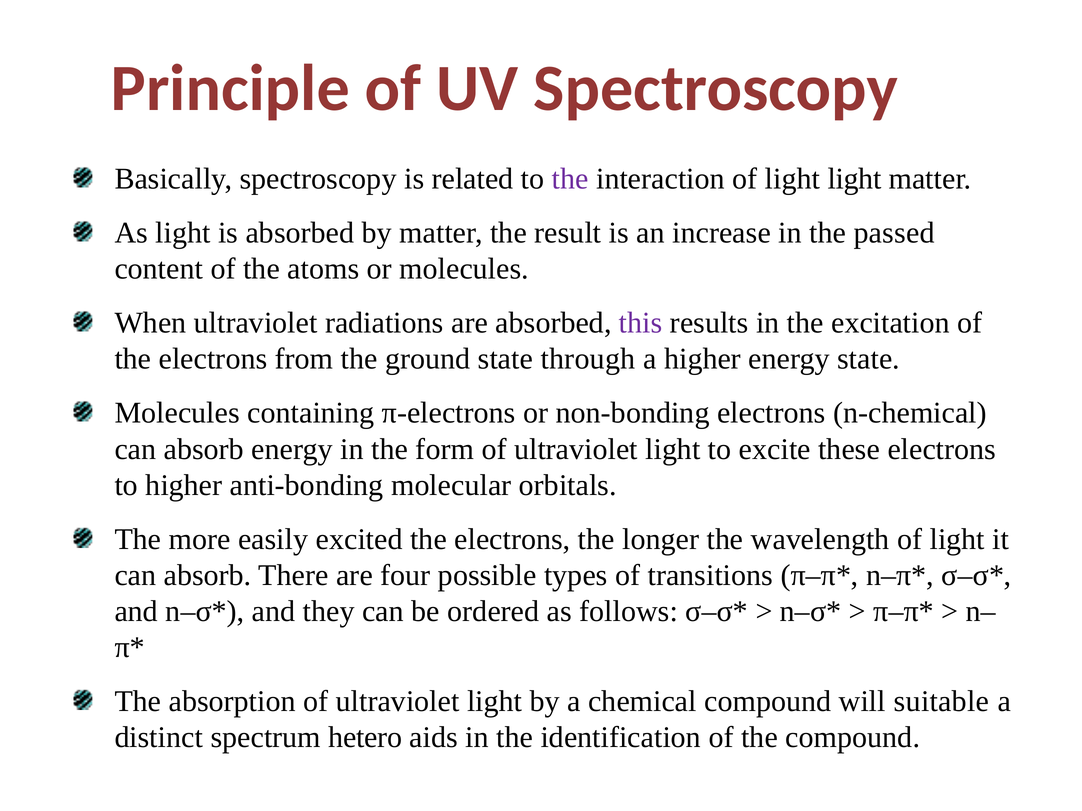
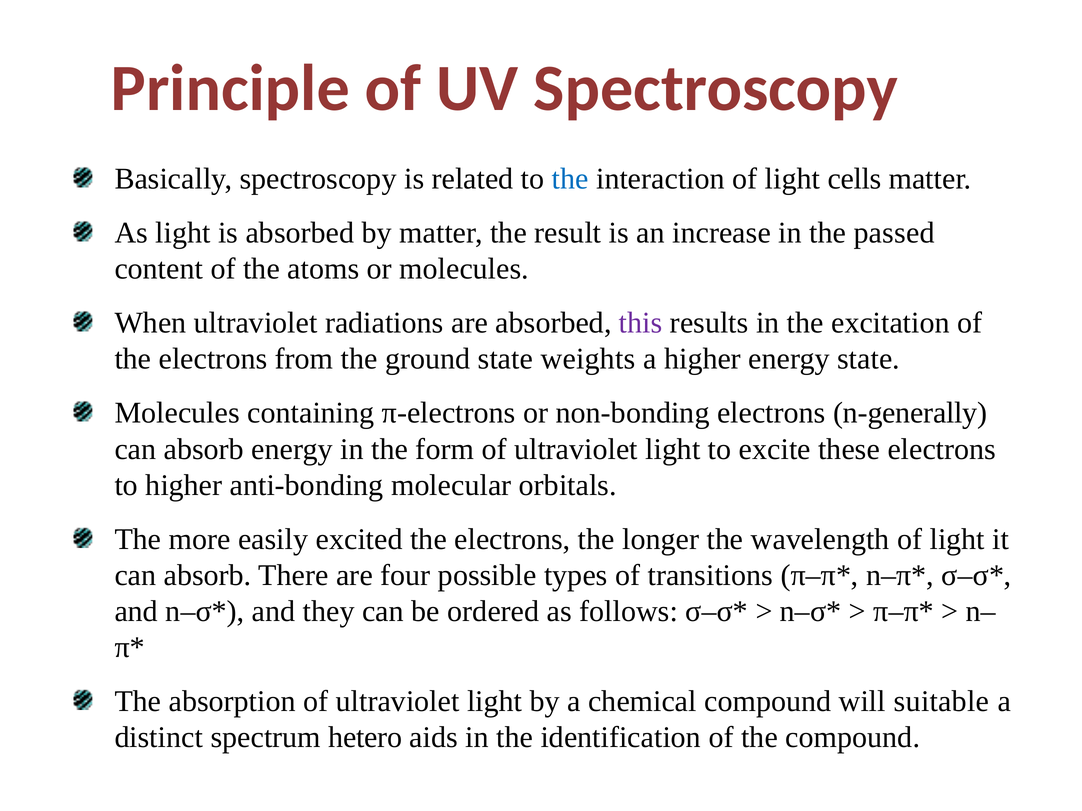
the at (570, 179) colour: purple -> blue
light light: light -> cells
through: through -> weights
n-chemical: n-chemical -> n-generally
